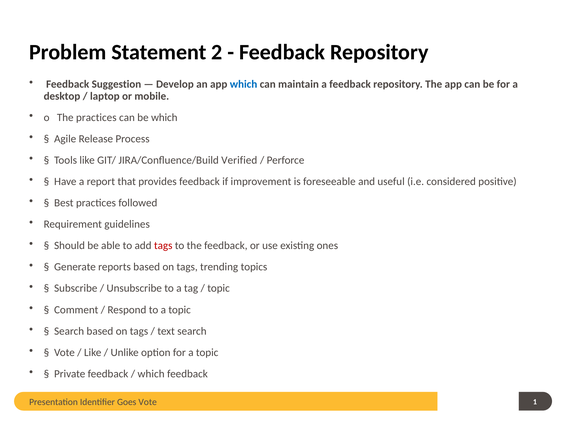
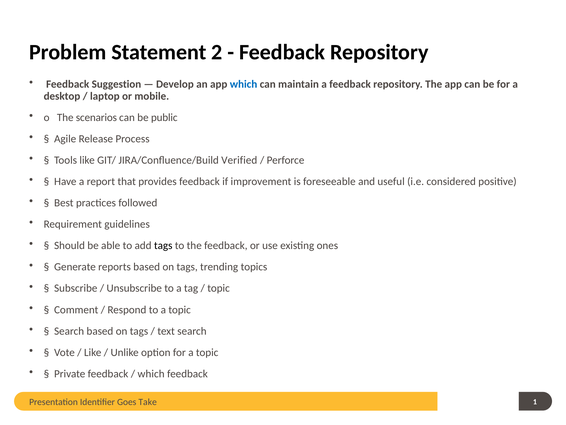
The practices: practices -> scenarios
be which: which -> public
tags at (163, 245) colour: red -> black
Goes Vote: Vote -> Take
